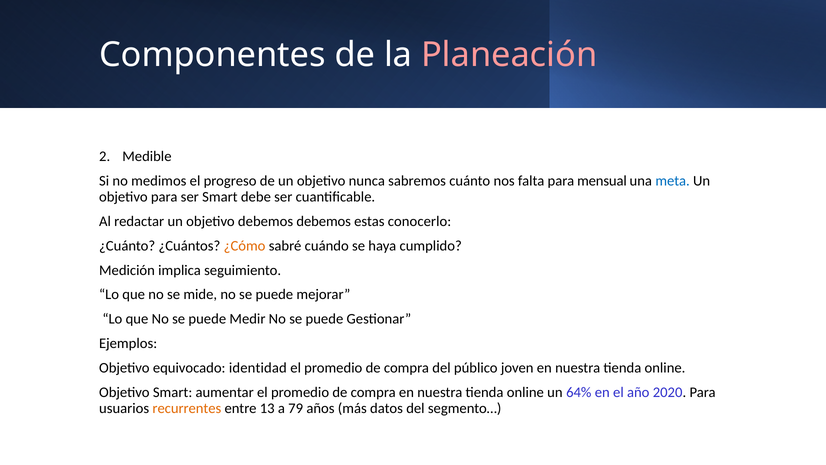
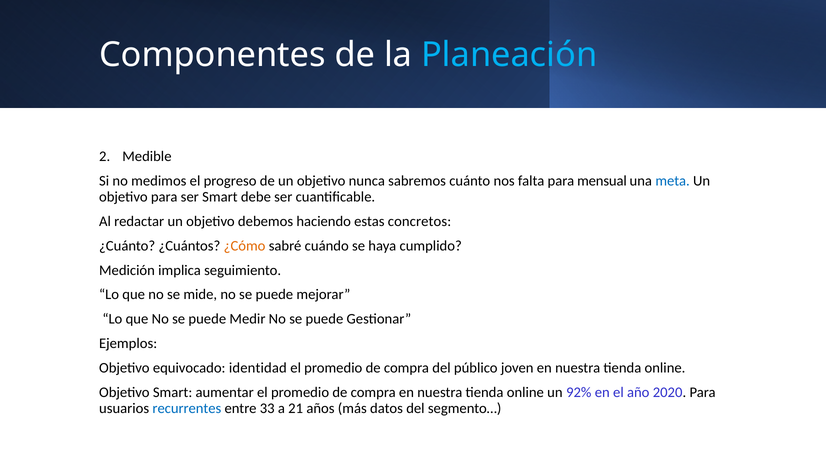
Planeación colour: pink -> light blue
debemos debemos: debemos -> haciendo
conocerlo: conocerlo -> concretos
64%: 64% -> 92%
recurrentes colour: orange -> blue
13: 13 -> 33
79: 79 -> 21
